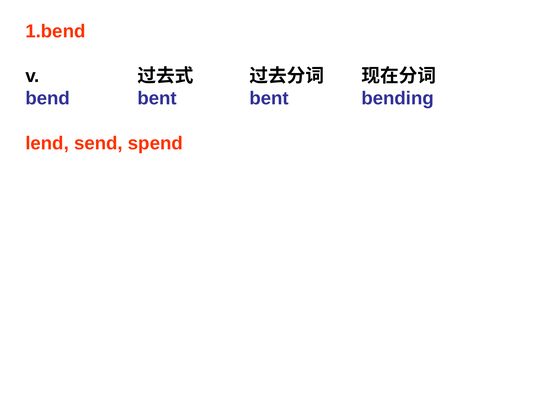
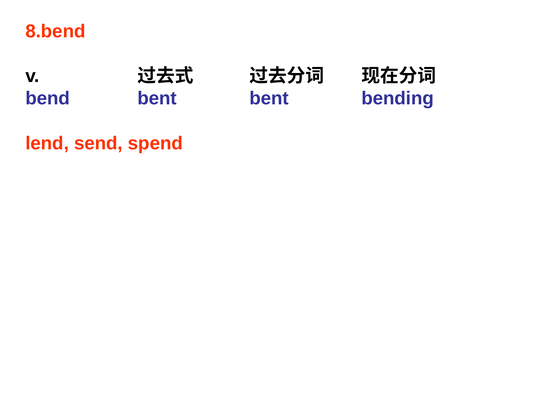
1.bend: 1.bend -> 8.bend
